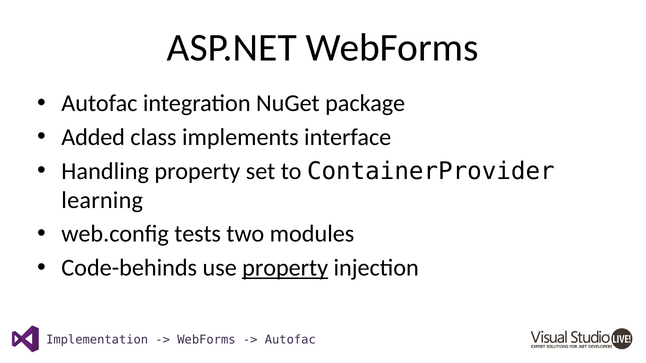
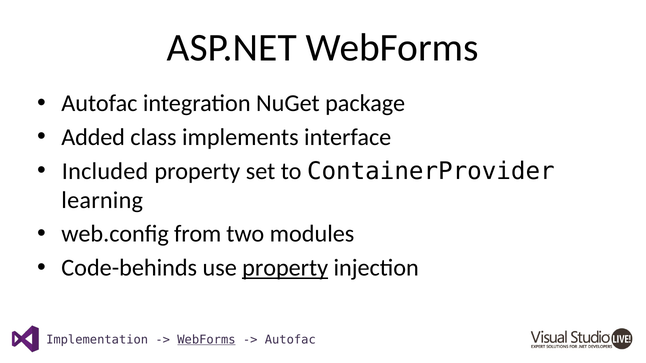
Handling: Handling -> Included
tests: tests -> from
WebForms at (206, 340) underline: none -> present
